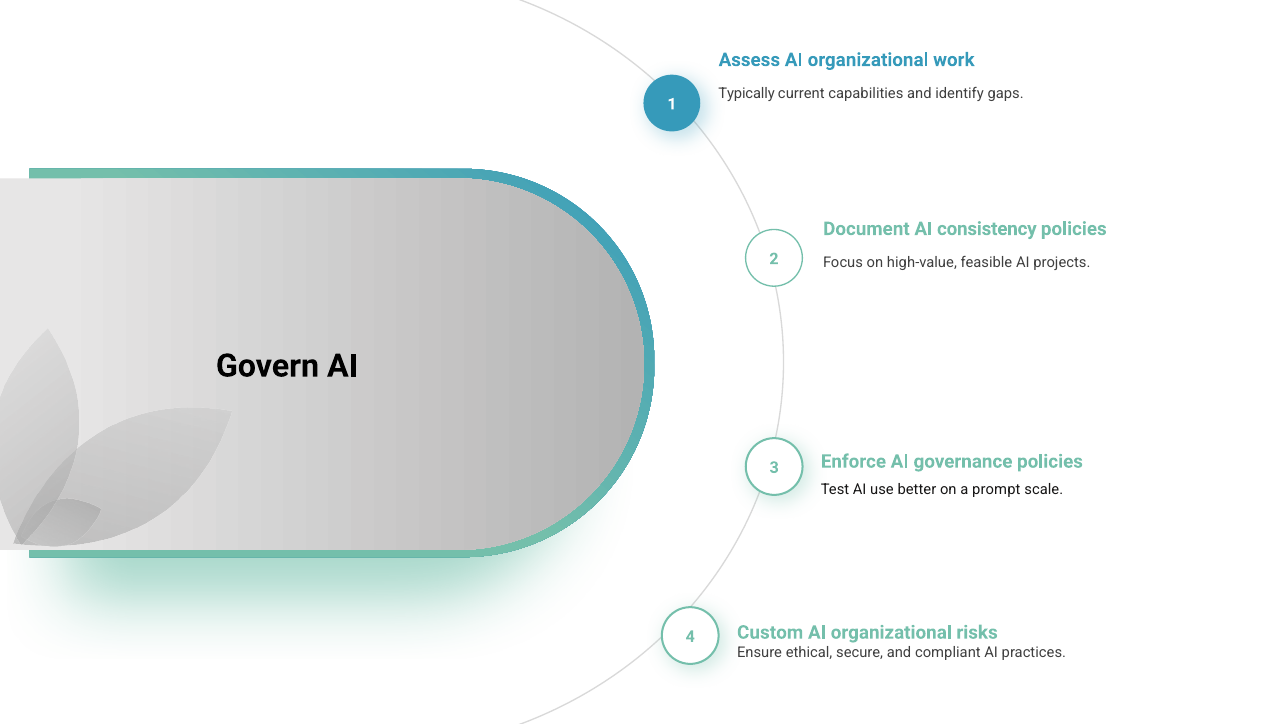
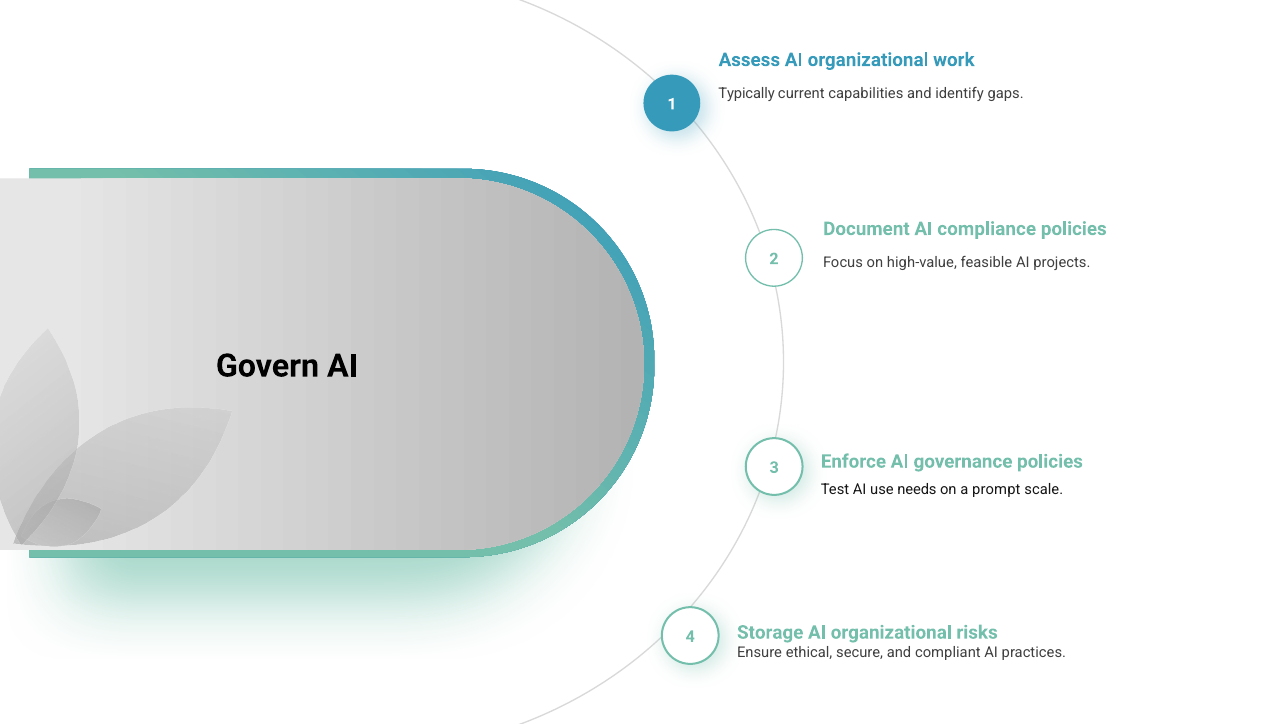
consistency: consistency -> compliance
better: better -> needs
Custom: Custom -> Storage
